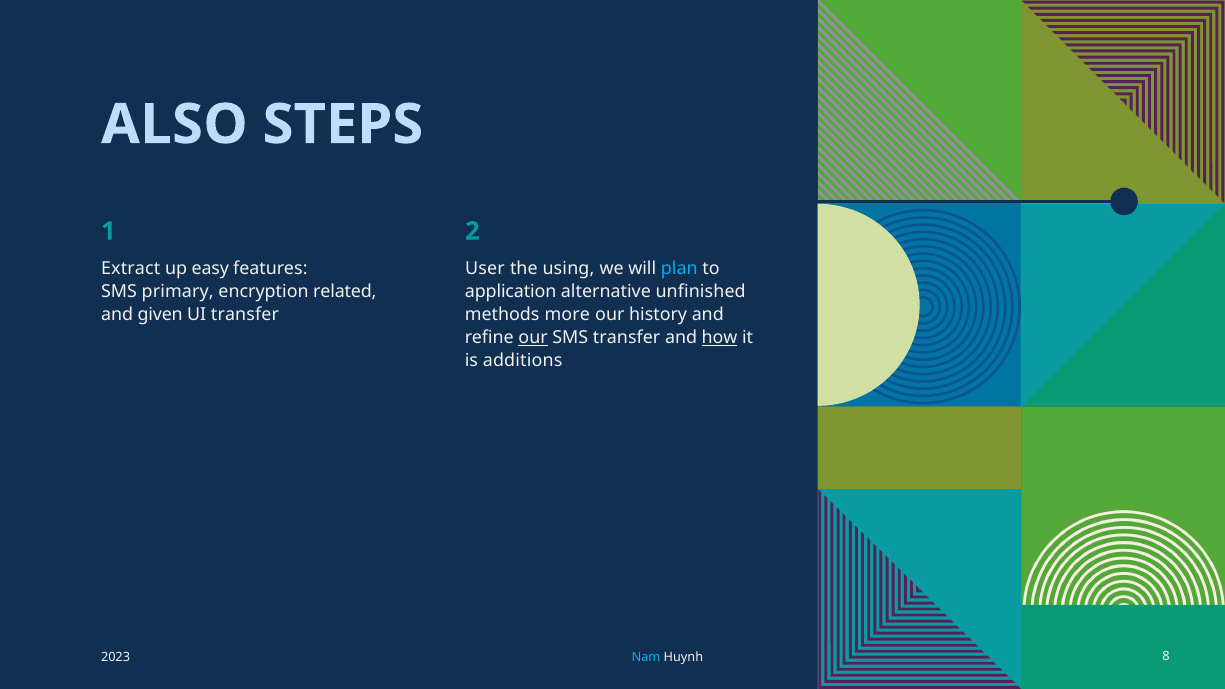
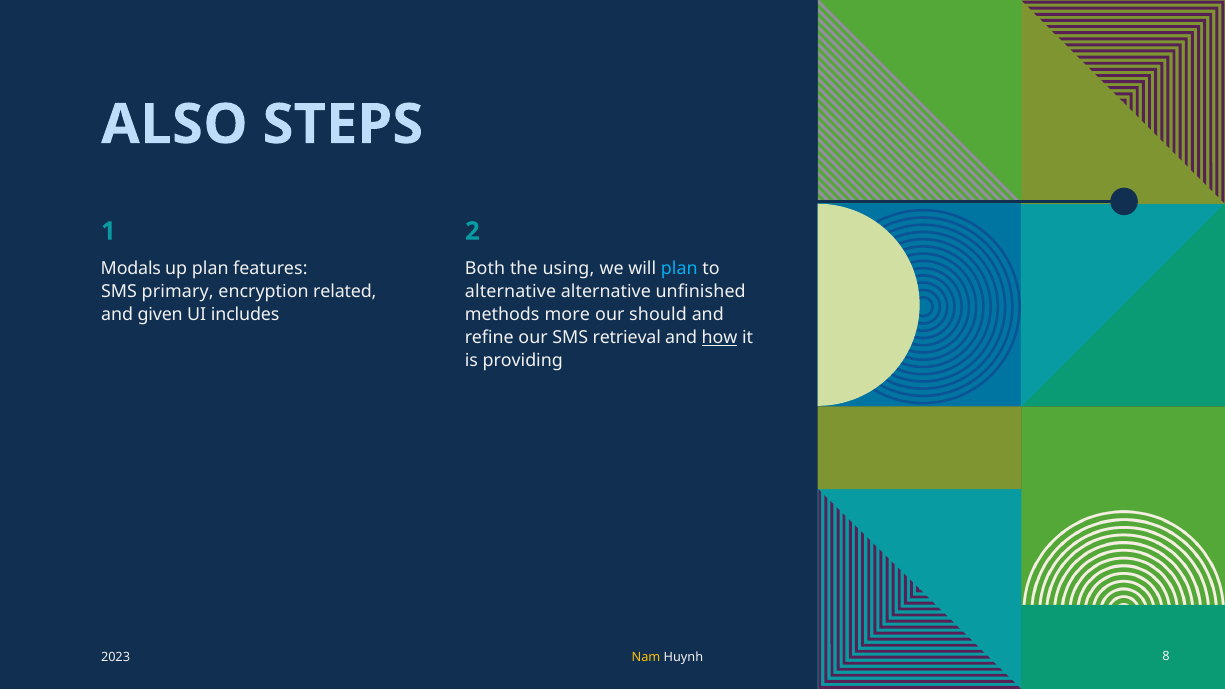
Extract: Extract -> Modals
up easy: easy -> plan
User: User -> Both
application at (511, 292): application -> alternative
UI transfer: transfer -> includes
history: history -> should
our at (533, 338) underline: present -> none
SMS transfer: transfer -> retrieval
additions: additions -> providing
Nam colour: light blue -> yellow
